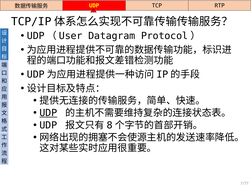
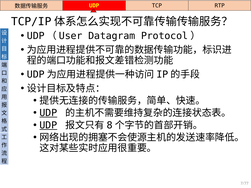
UDP at (48, 125) underline: none -> present
